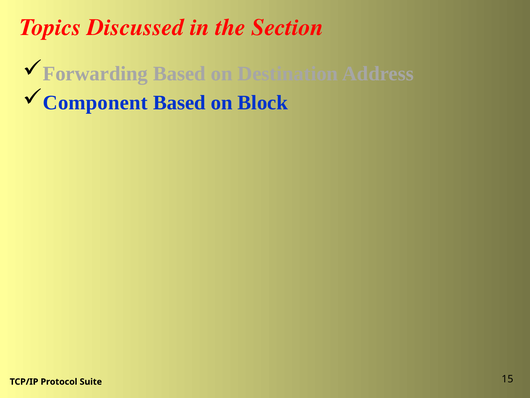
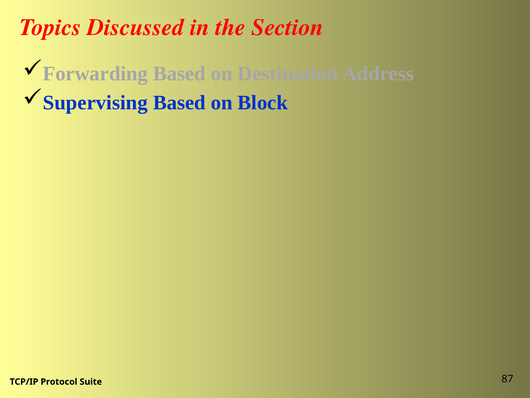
Component: Component -> Supervising
15: 15 -> 87
